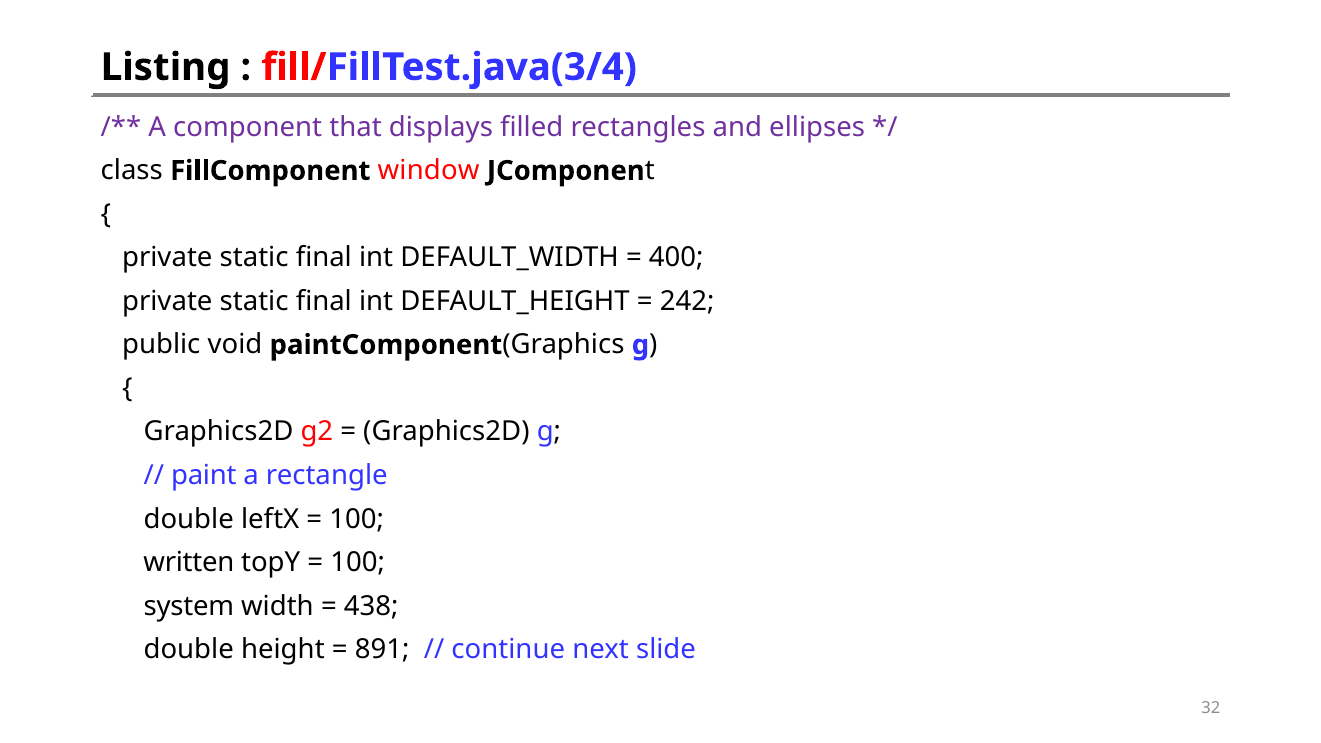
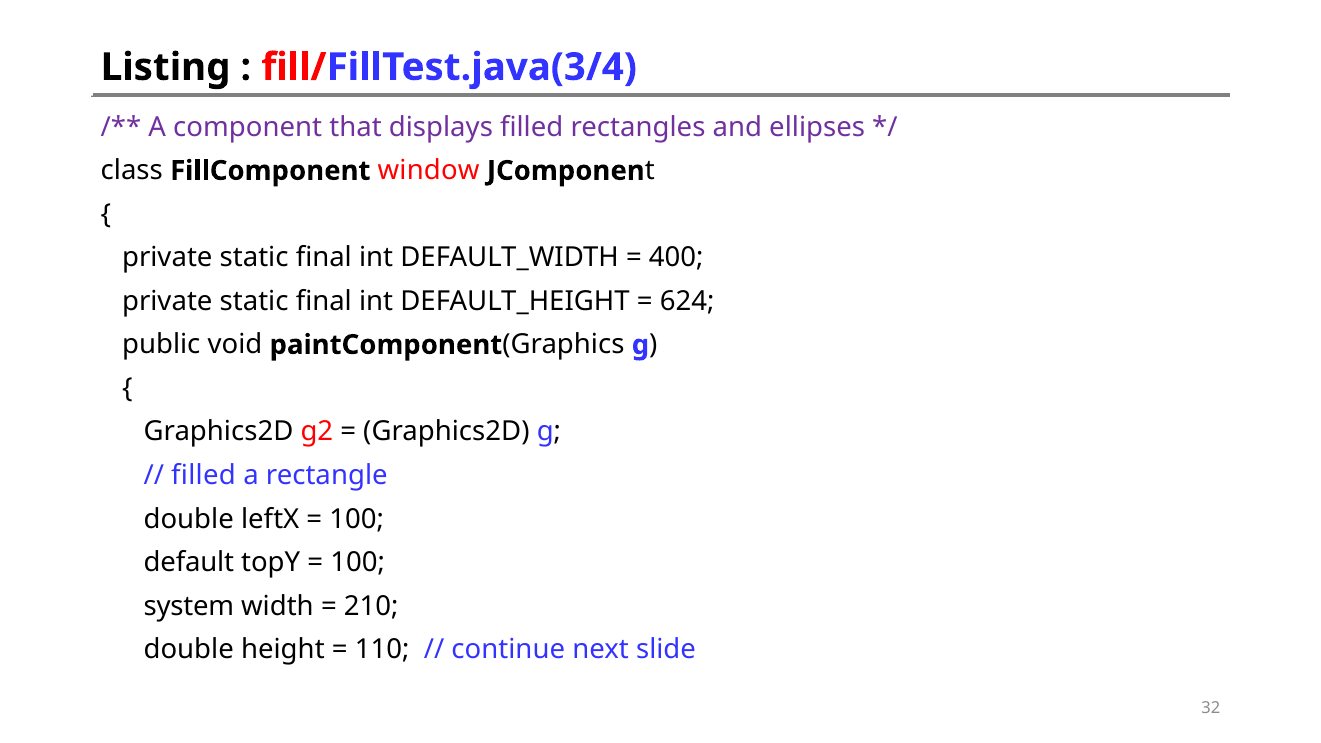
242: 242 -> 624
paint at (204, 475): paint -> filled
written: written -> default
438: 438 -> 210
891: 891 -> 110
